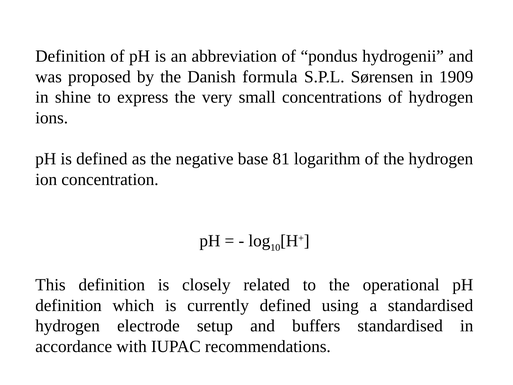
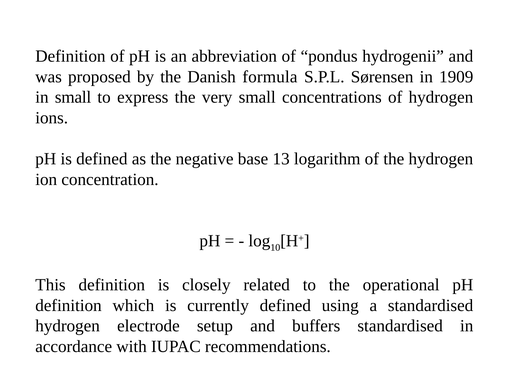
in shine: shine -> small
81: 81 -> 13
